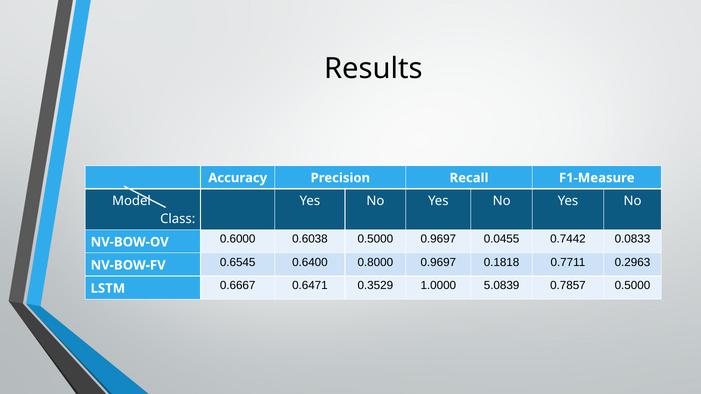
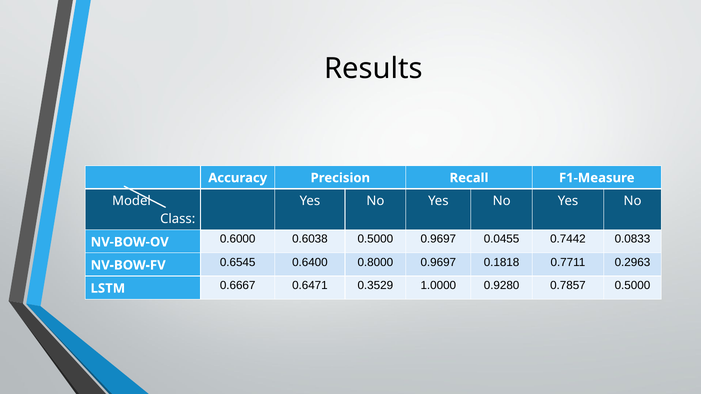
5.0839: 5.0839 -> 0.9280
